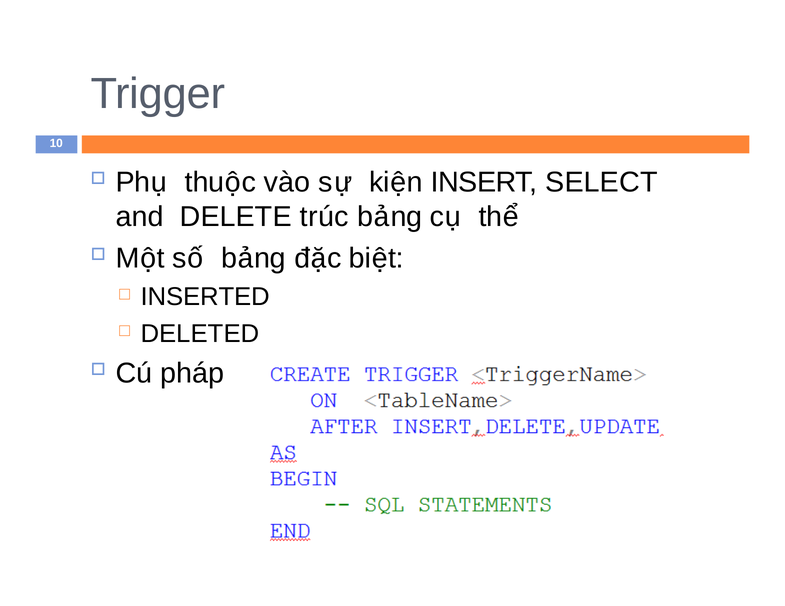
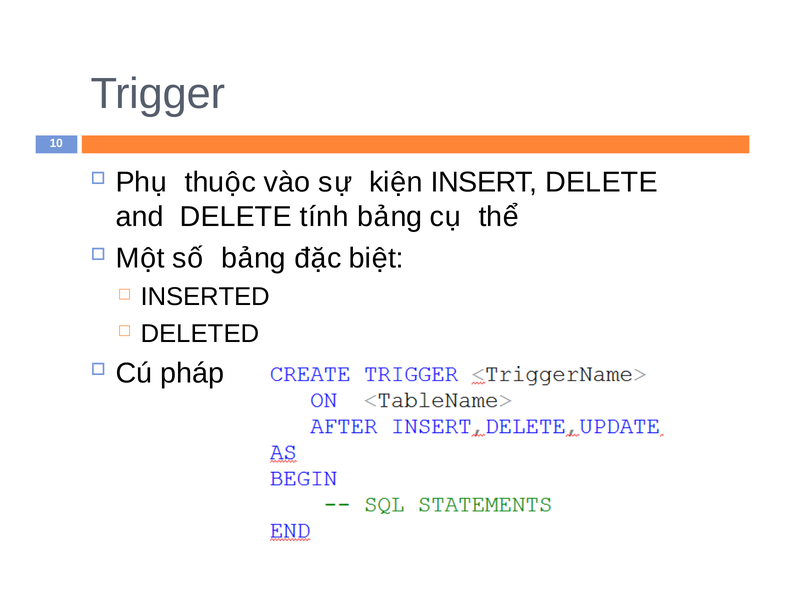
INSERT SELECT: SELECT -> DELETE
trúc: trúc -> tính
